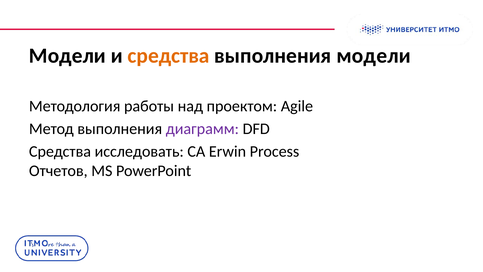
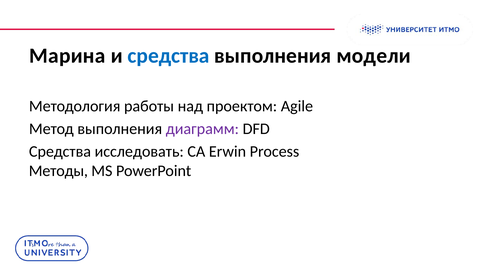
Модели at (67, 56): Модели -> Марина
средства at (169, 56) colour: orange -> blue
Отчетов: Отчетов -> Методы
